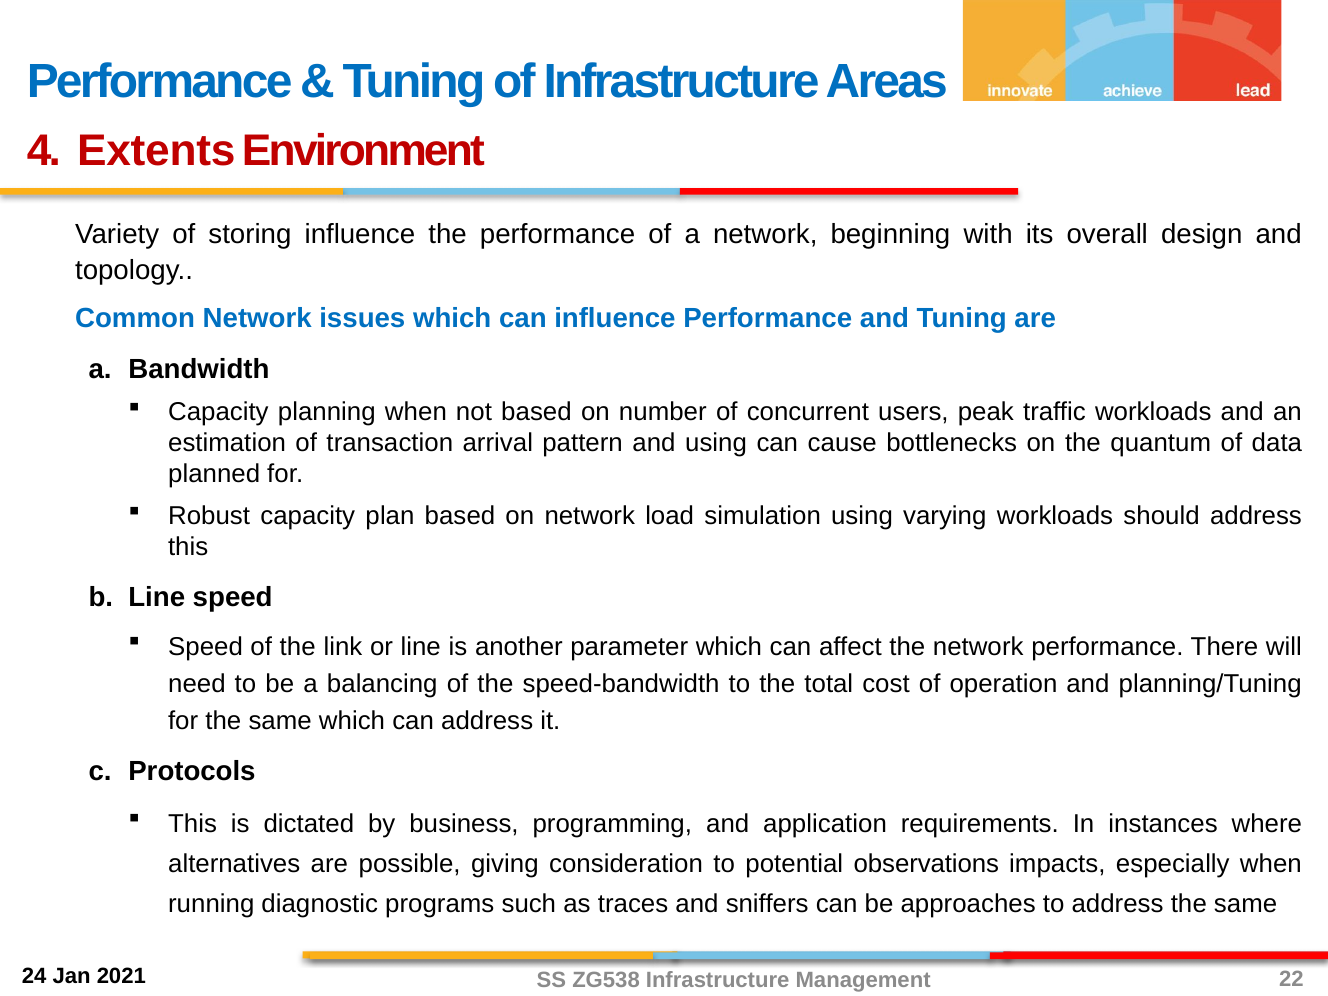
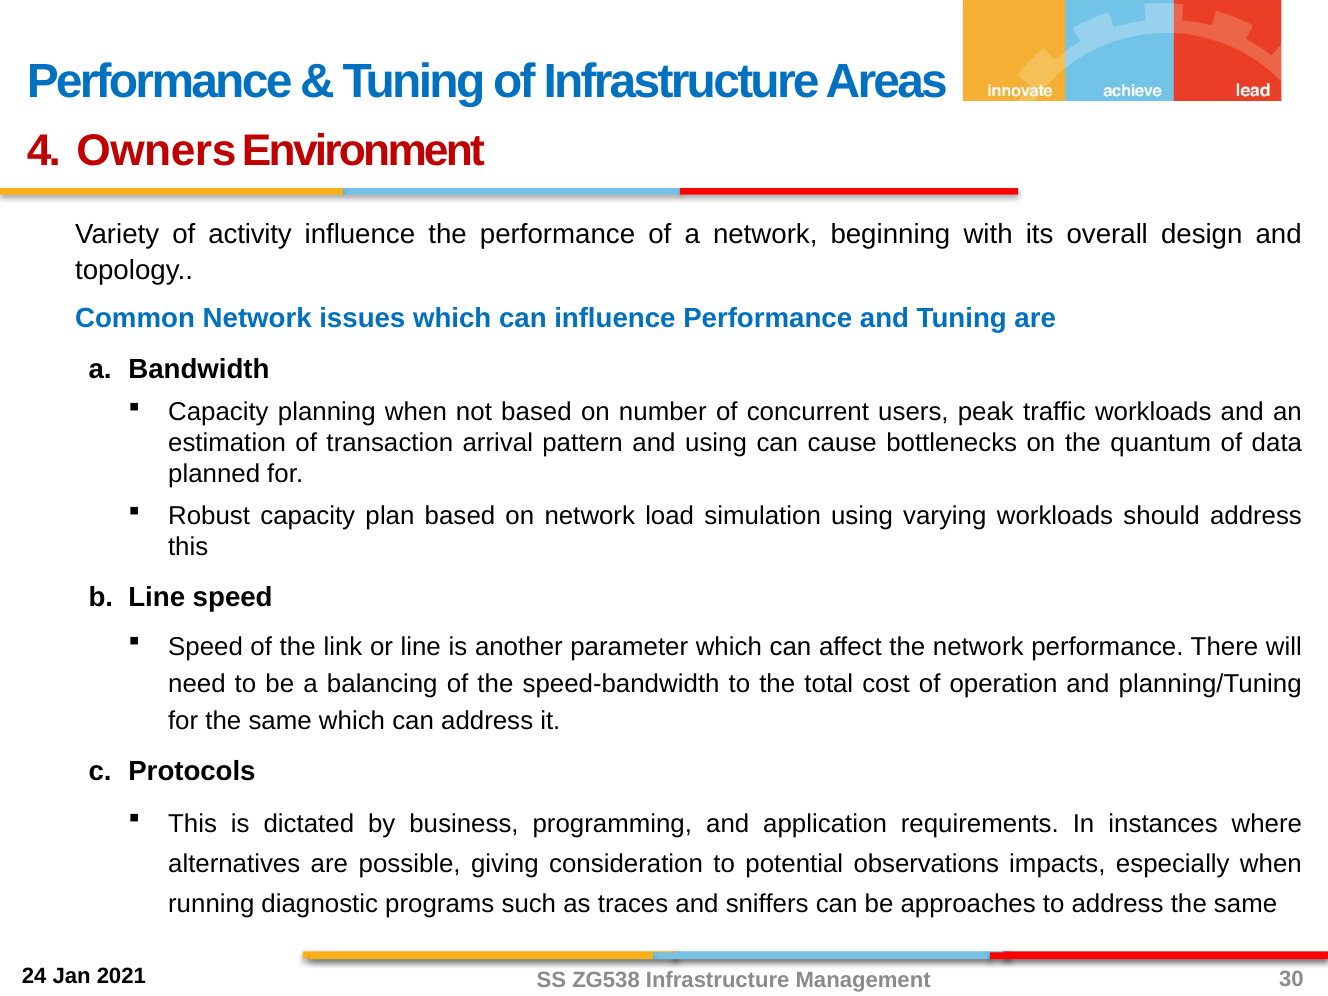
Extents: Extents -> Owners
storing: storing -> activity
22: 22 -> 30
